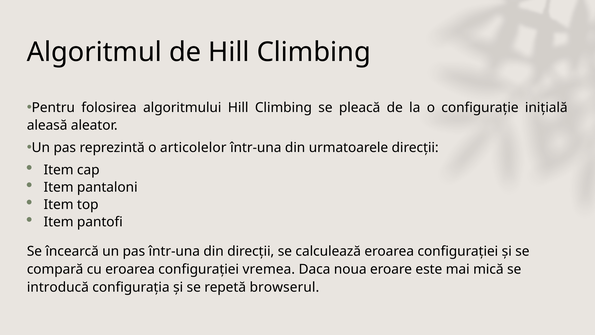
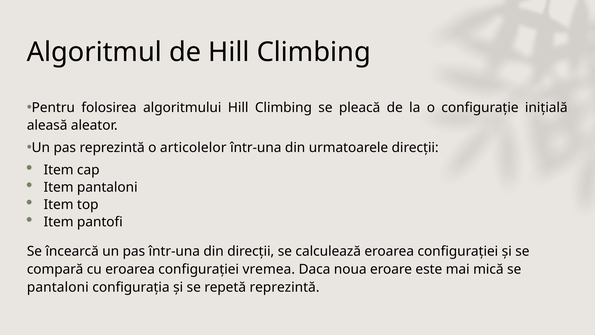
introducă at (58, 287): introducă -> pantaloni
repetă browserul: browserul -> reprezintă
